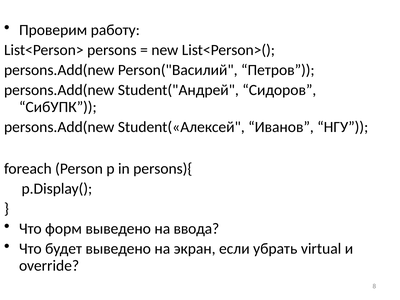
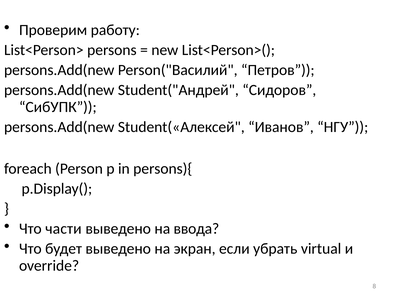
форм: форм -> части
